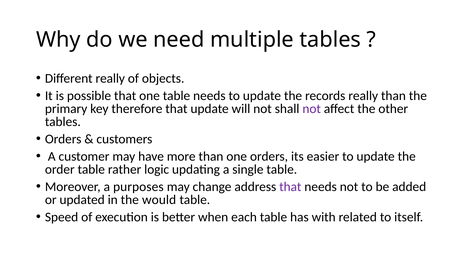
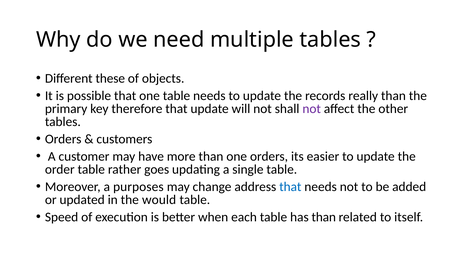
Different really: really -> these
logic: logic -> goes
that at (290, 187) colour: purple -> blue
has with: with -> than
